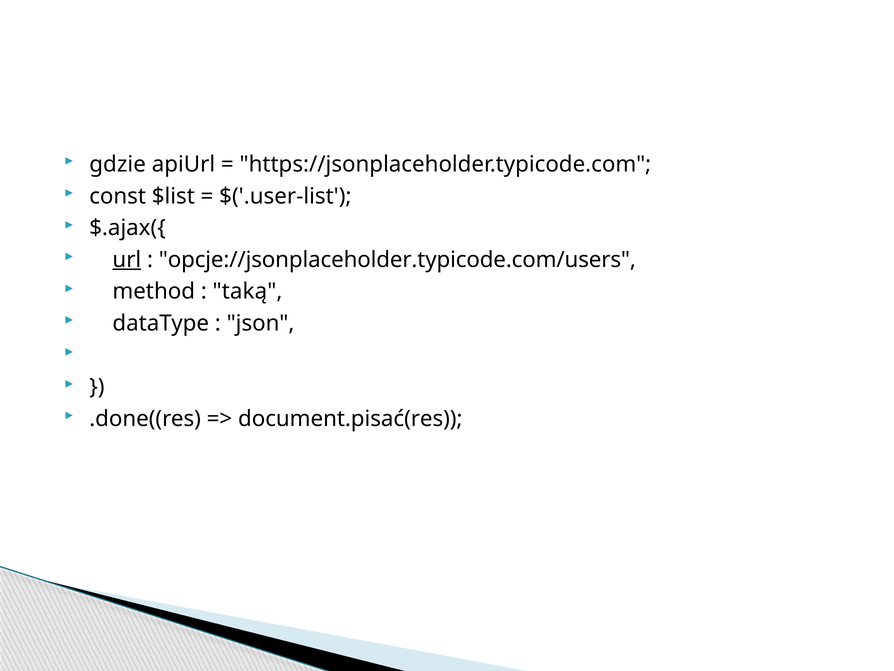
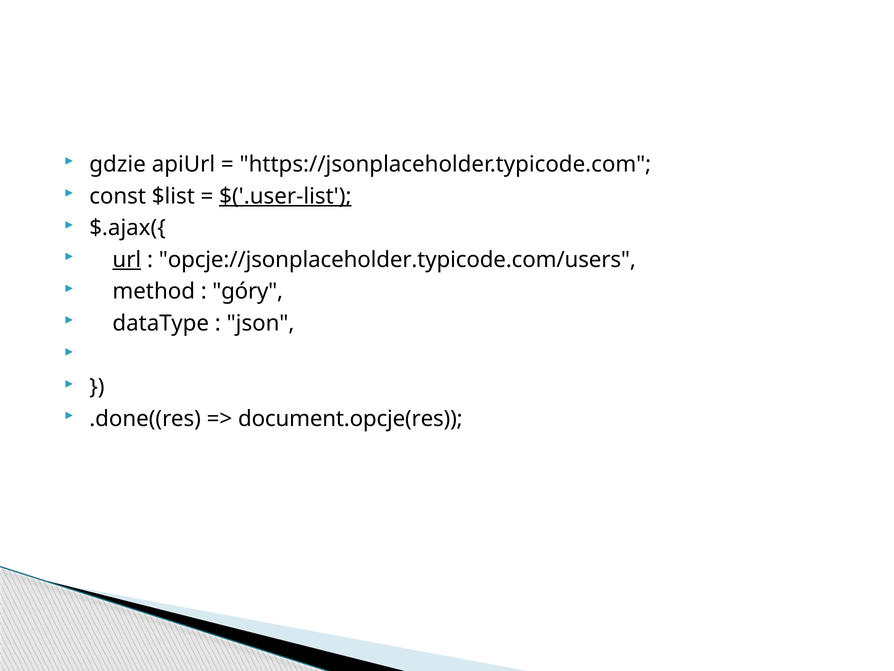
$('.user-list underline: none -> present
taką: taką -> góry
document.pisać(res: document.pisać(res -> document.opcje(res
